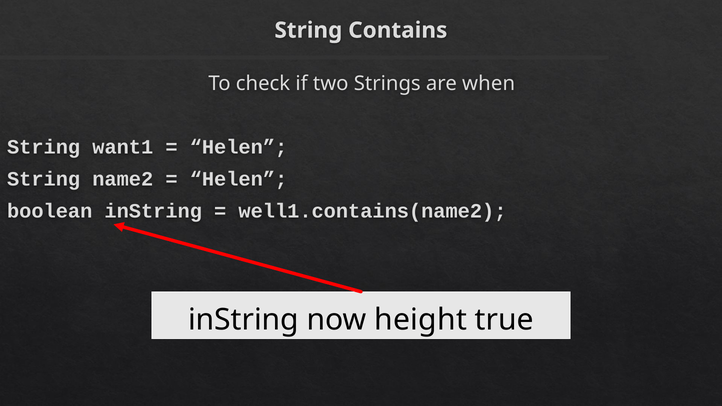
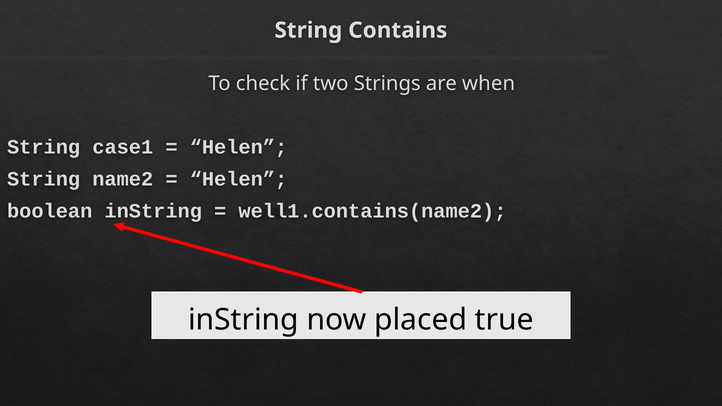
want1: want1 -> case1
height: height -> placed
